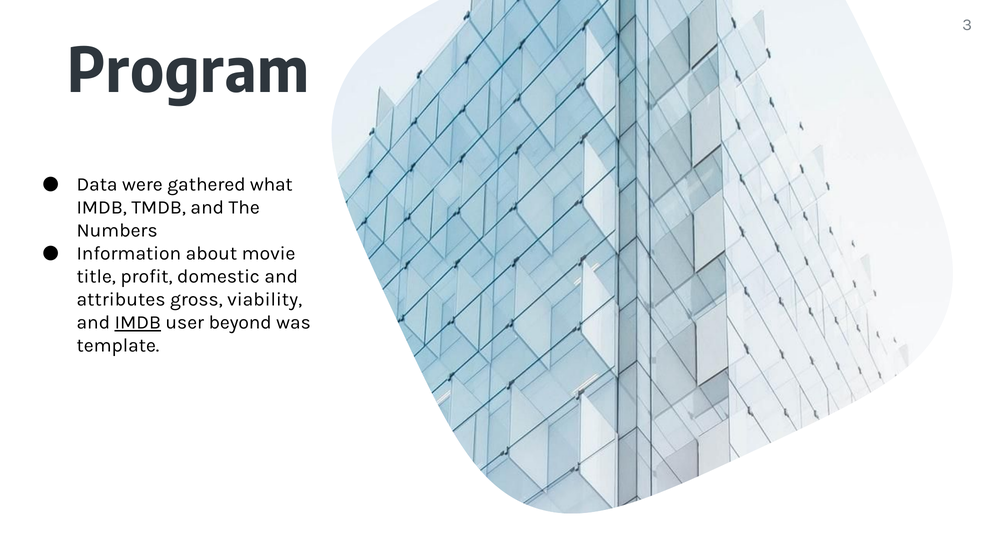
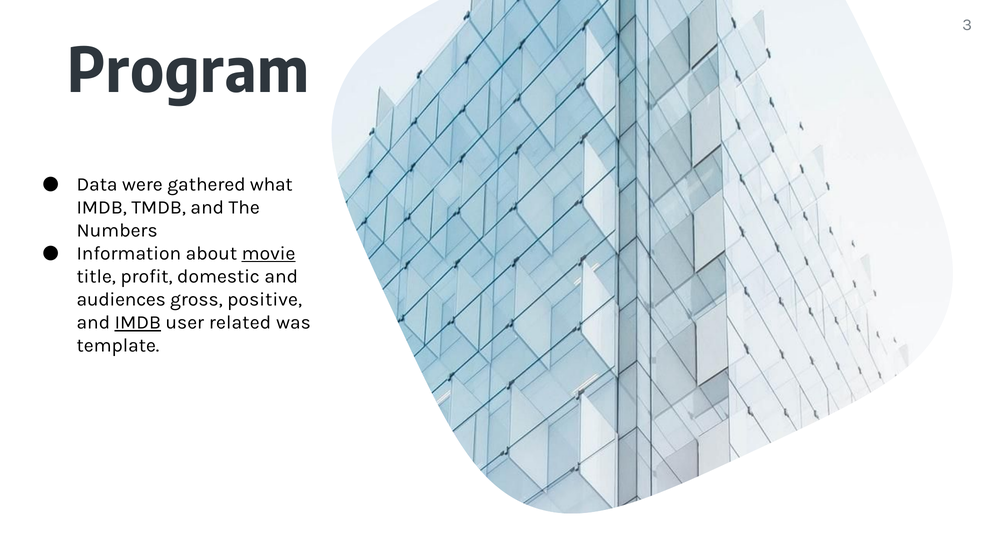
movie underline: none -> present
attributes: attributes -> audiences
viability: viability -> positive
beyond: beyond -> related
